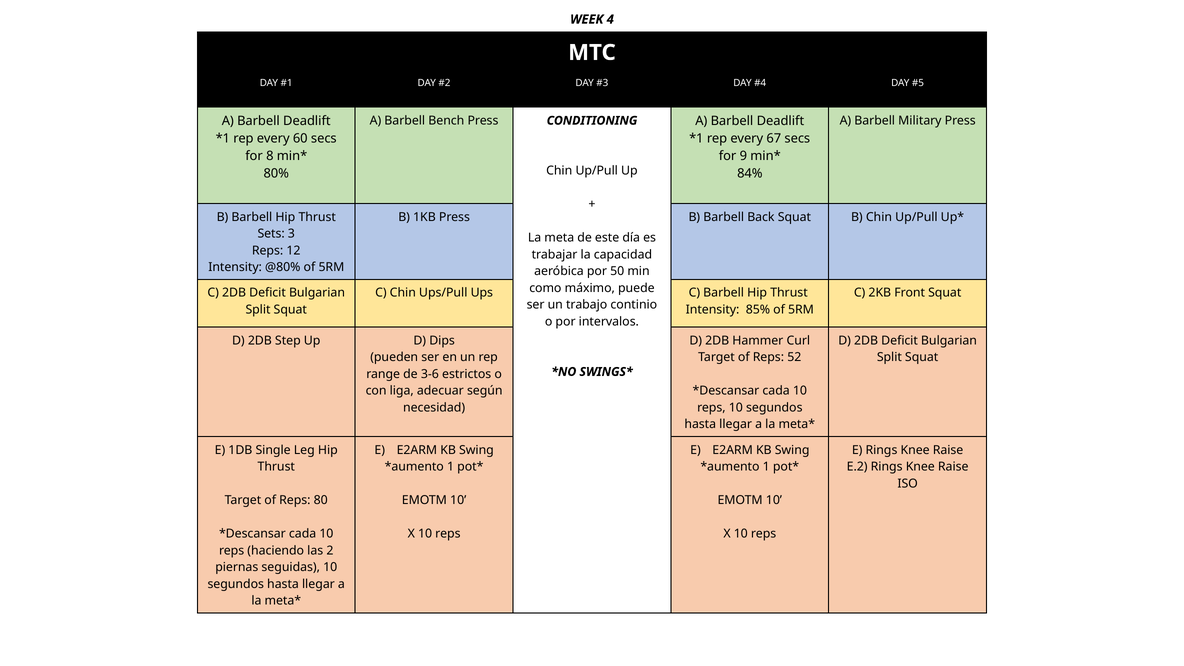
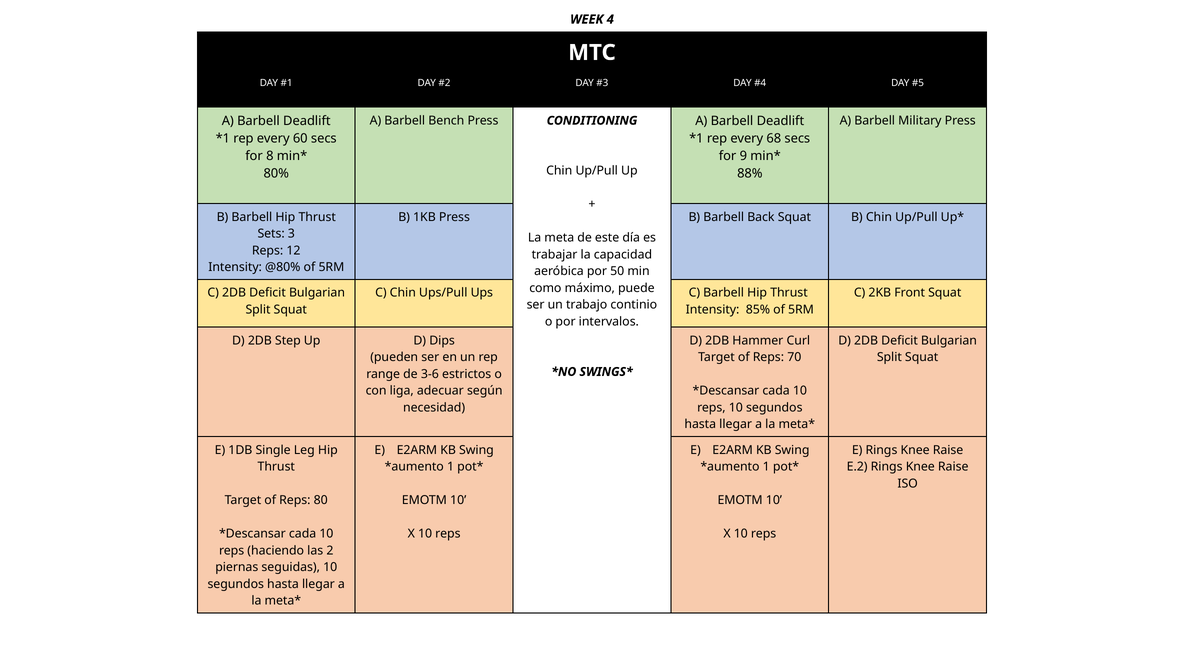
67: 67 -> 68
84%: 84% -> 88%
52: 52 -> 70
